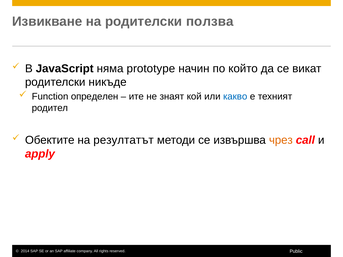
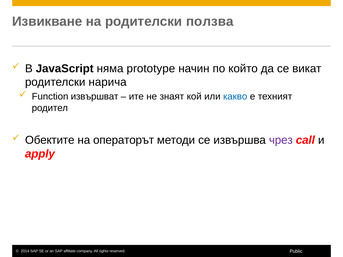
никъде: никъде -> нарича
определен: определен -> извършват
резултатът: резултатът -> операторът
чрез colour: orange -> purple
